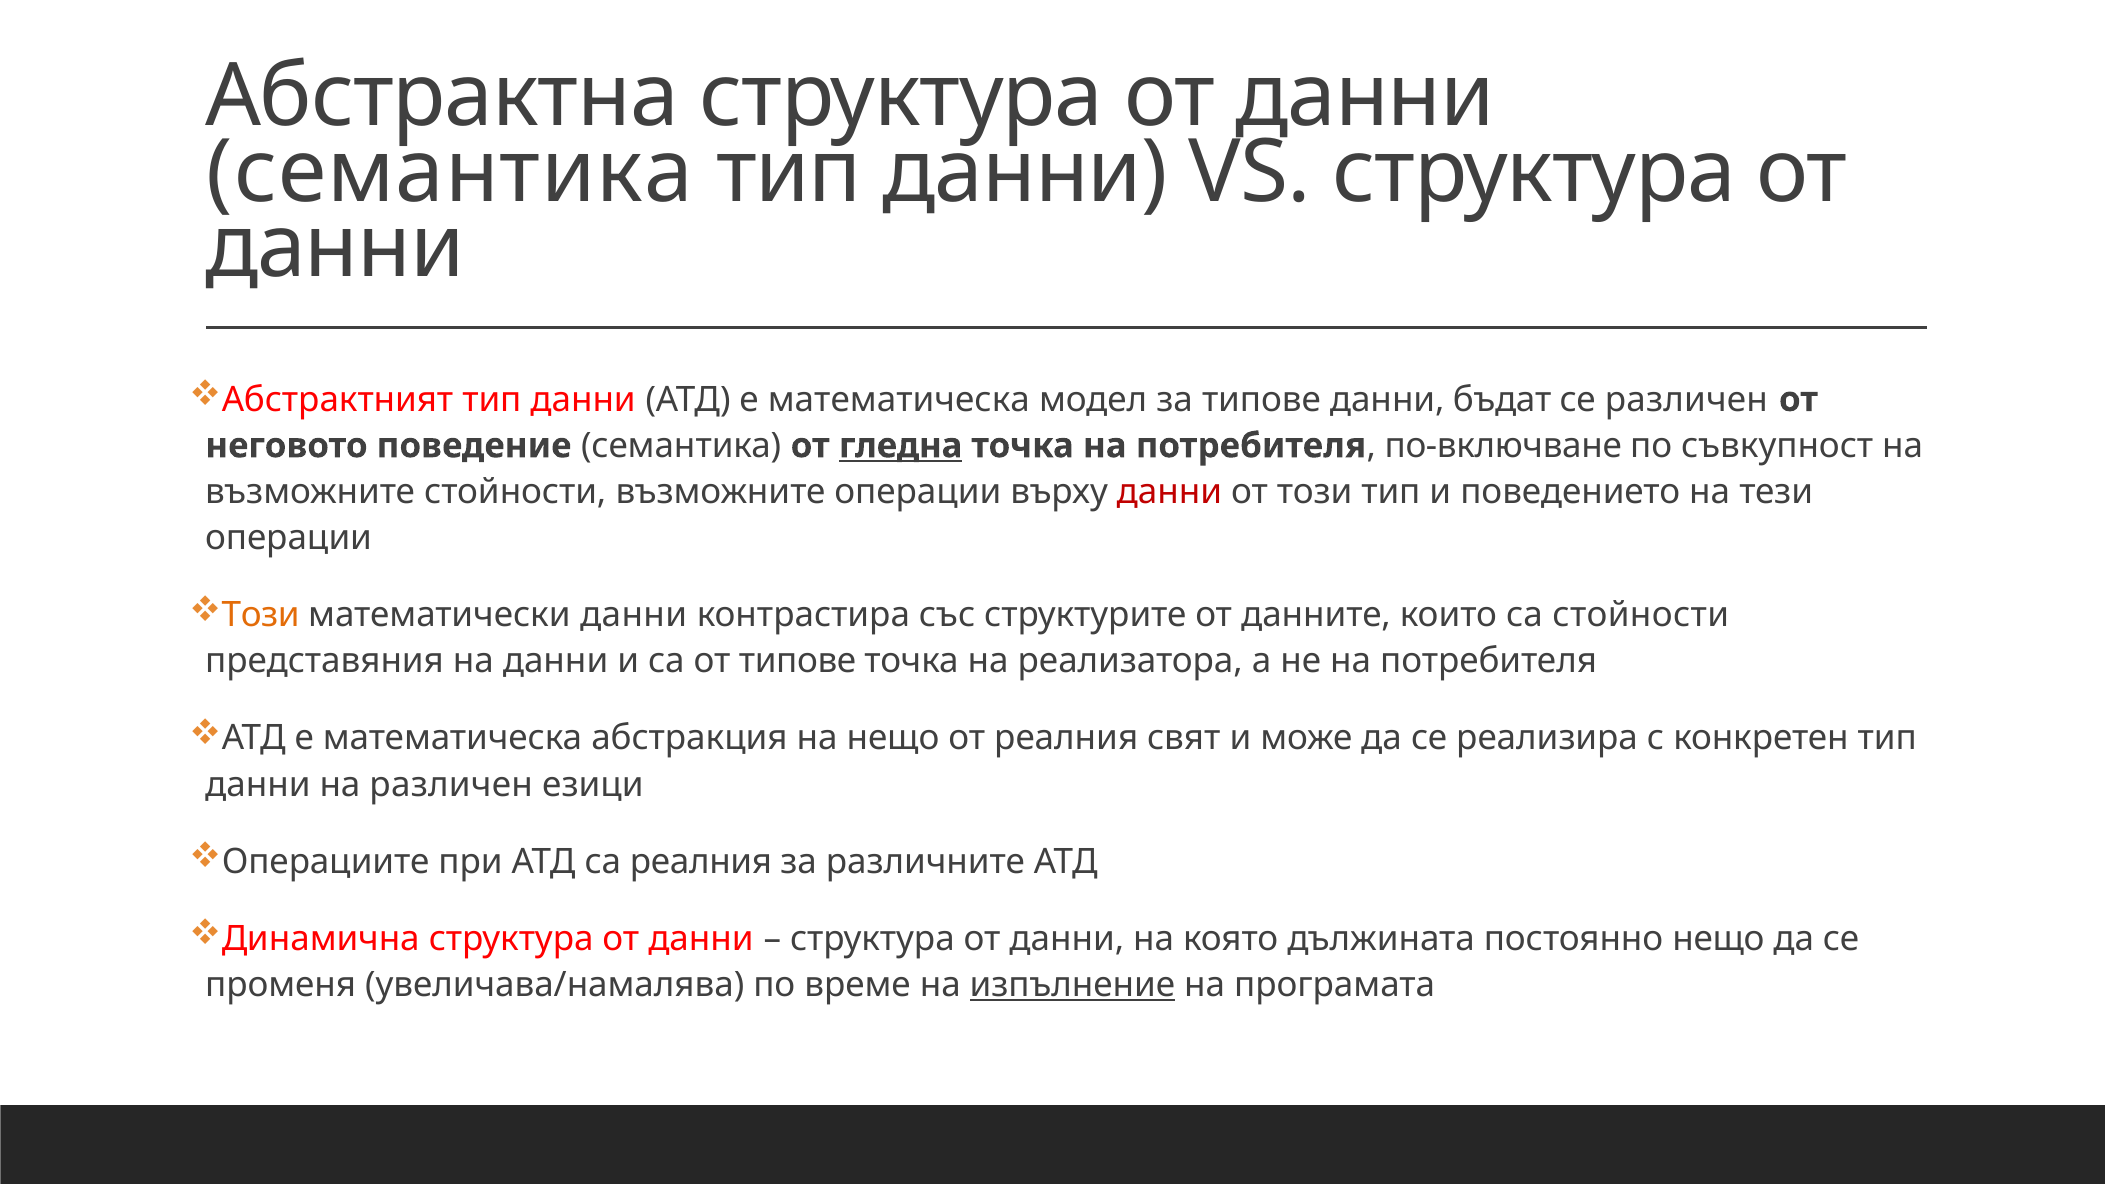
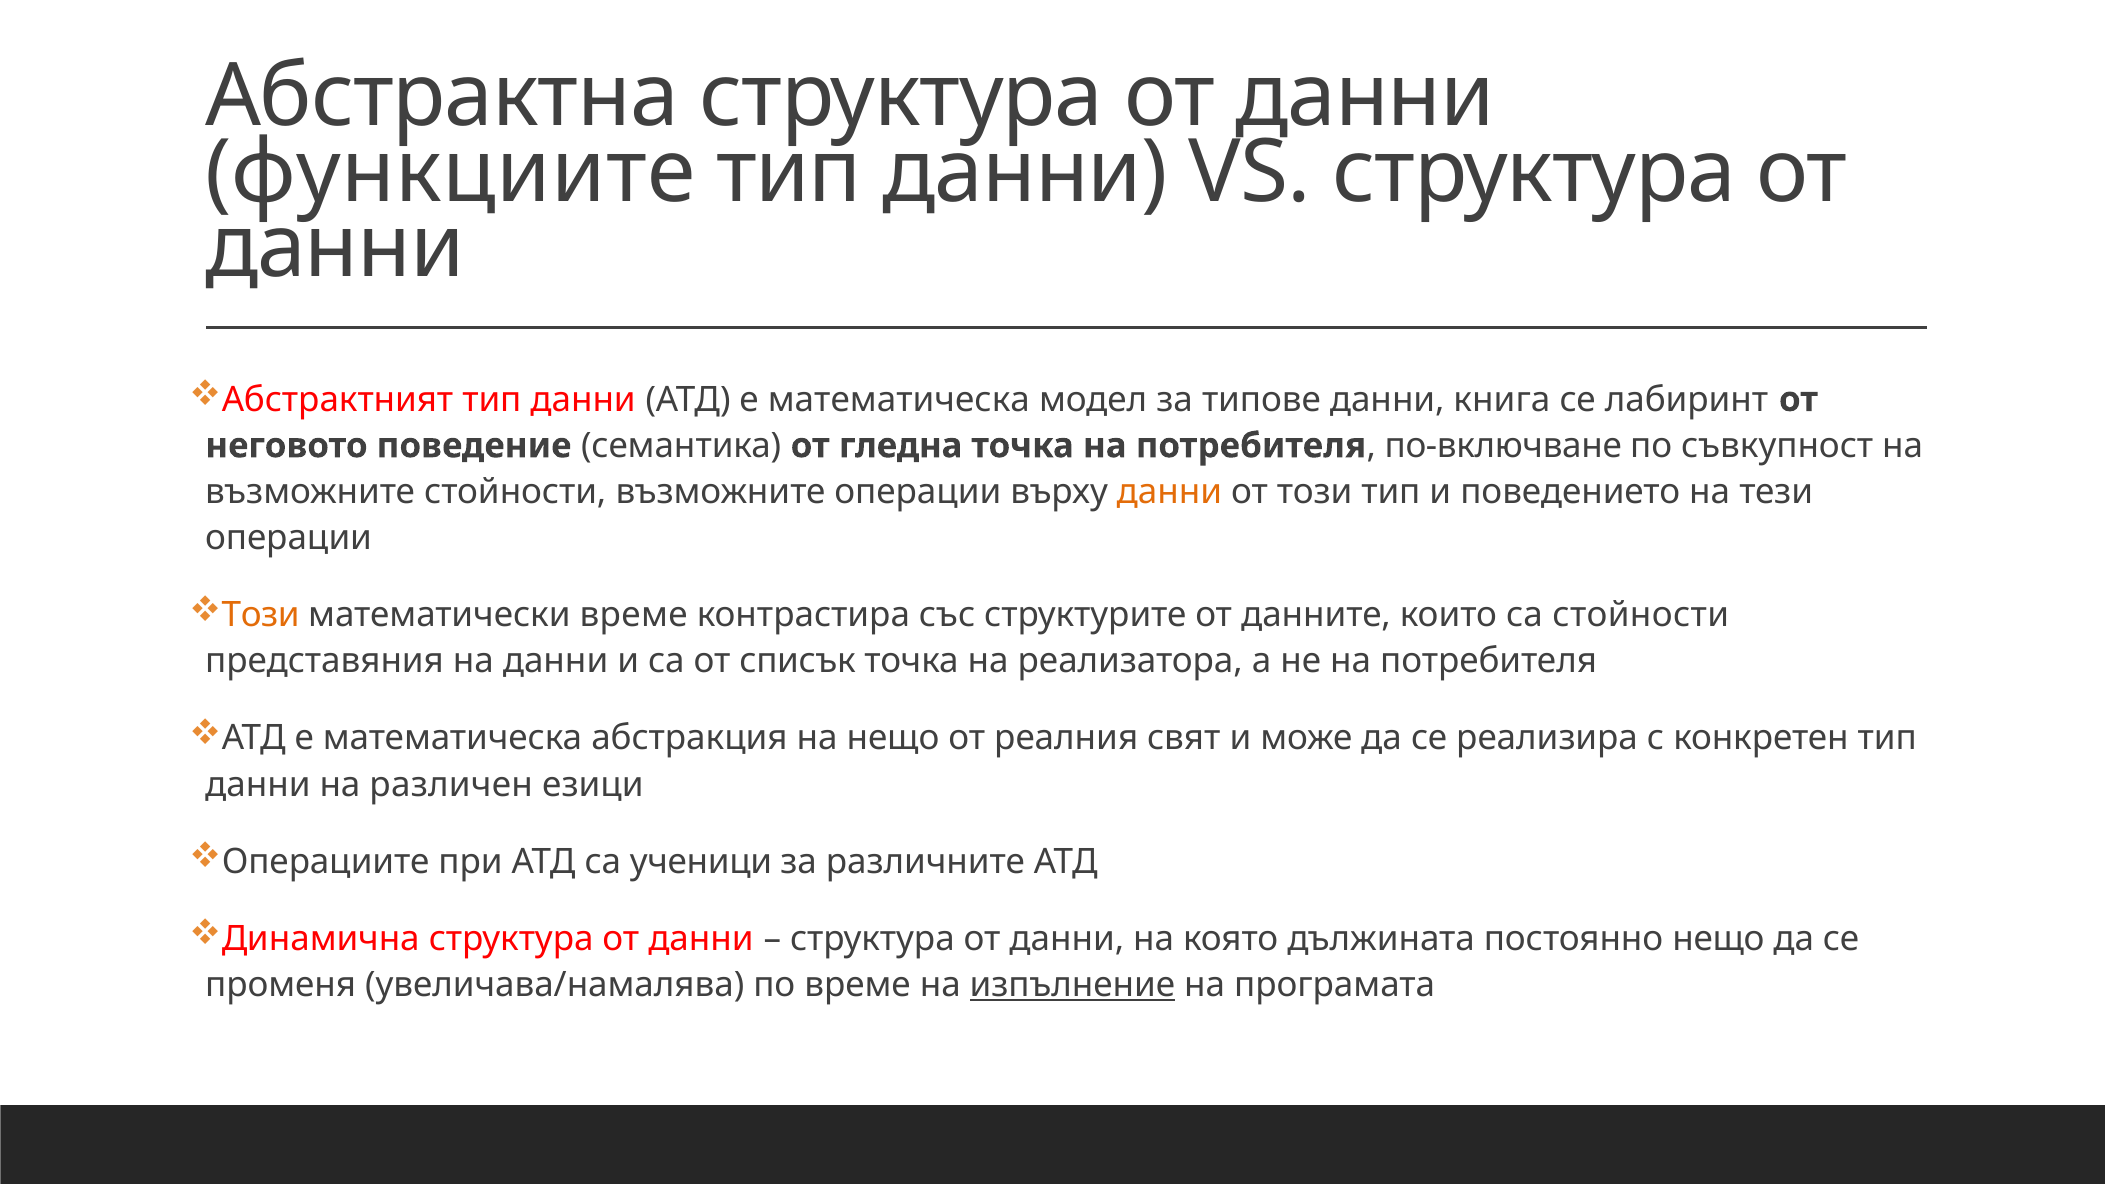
семантика at (450, 172): семантика -> функциите
бъдат: бъдат -> книга
се различен: различен -> лабиринт
гледна underline: present -> none
данни at (1169, 492) colour: red -> orange
математически данни: данни -> време
от типове: типове -> списък
са реалния: реалния -> ученици
